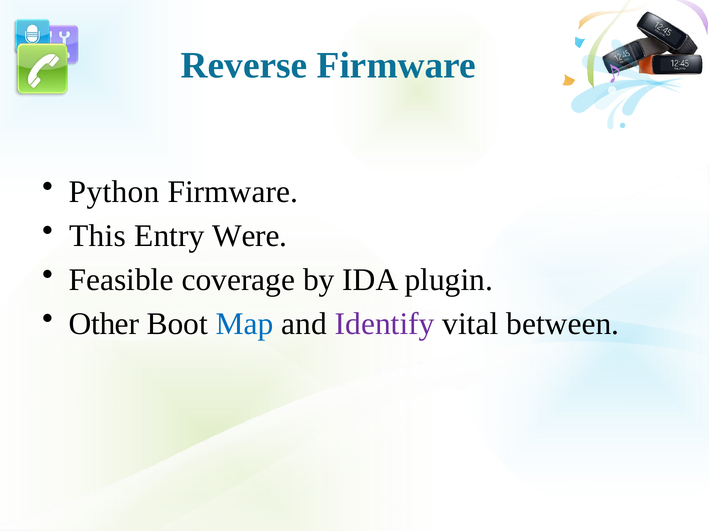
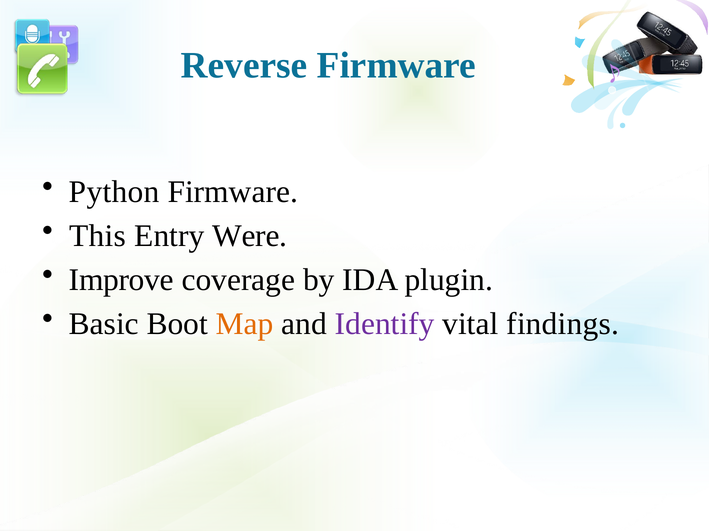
Feasible: Feasible -> Improve
Other: Other -> Basic
Map colour: blue -> orange
between: between -> findings
